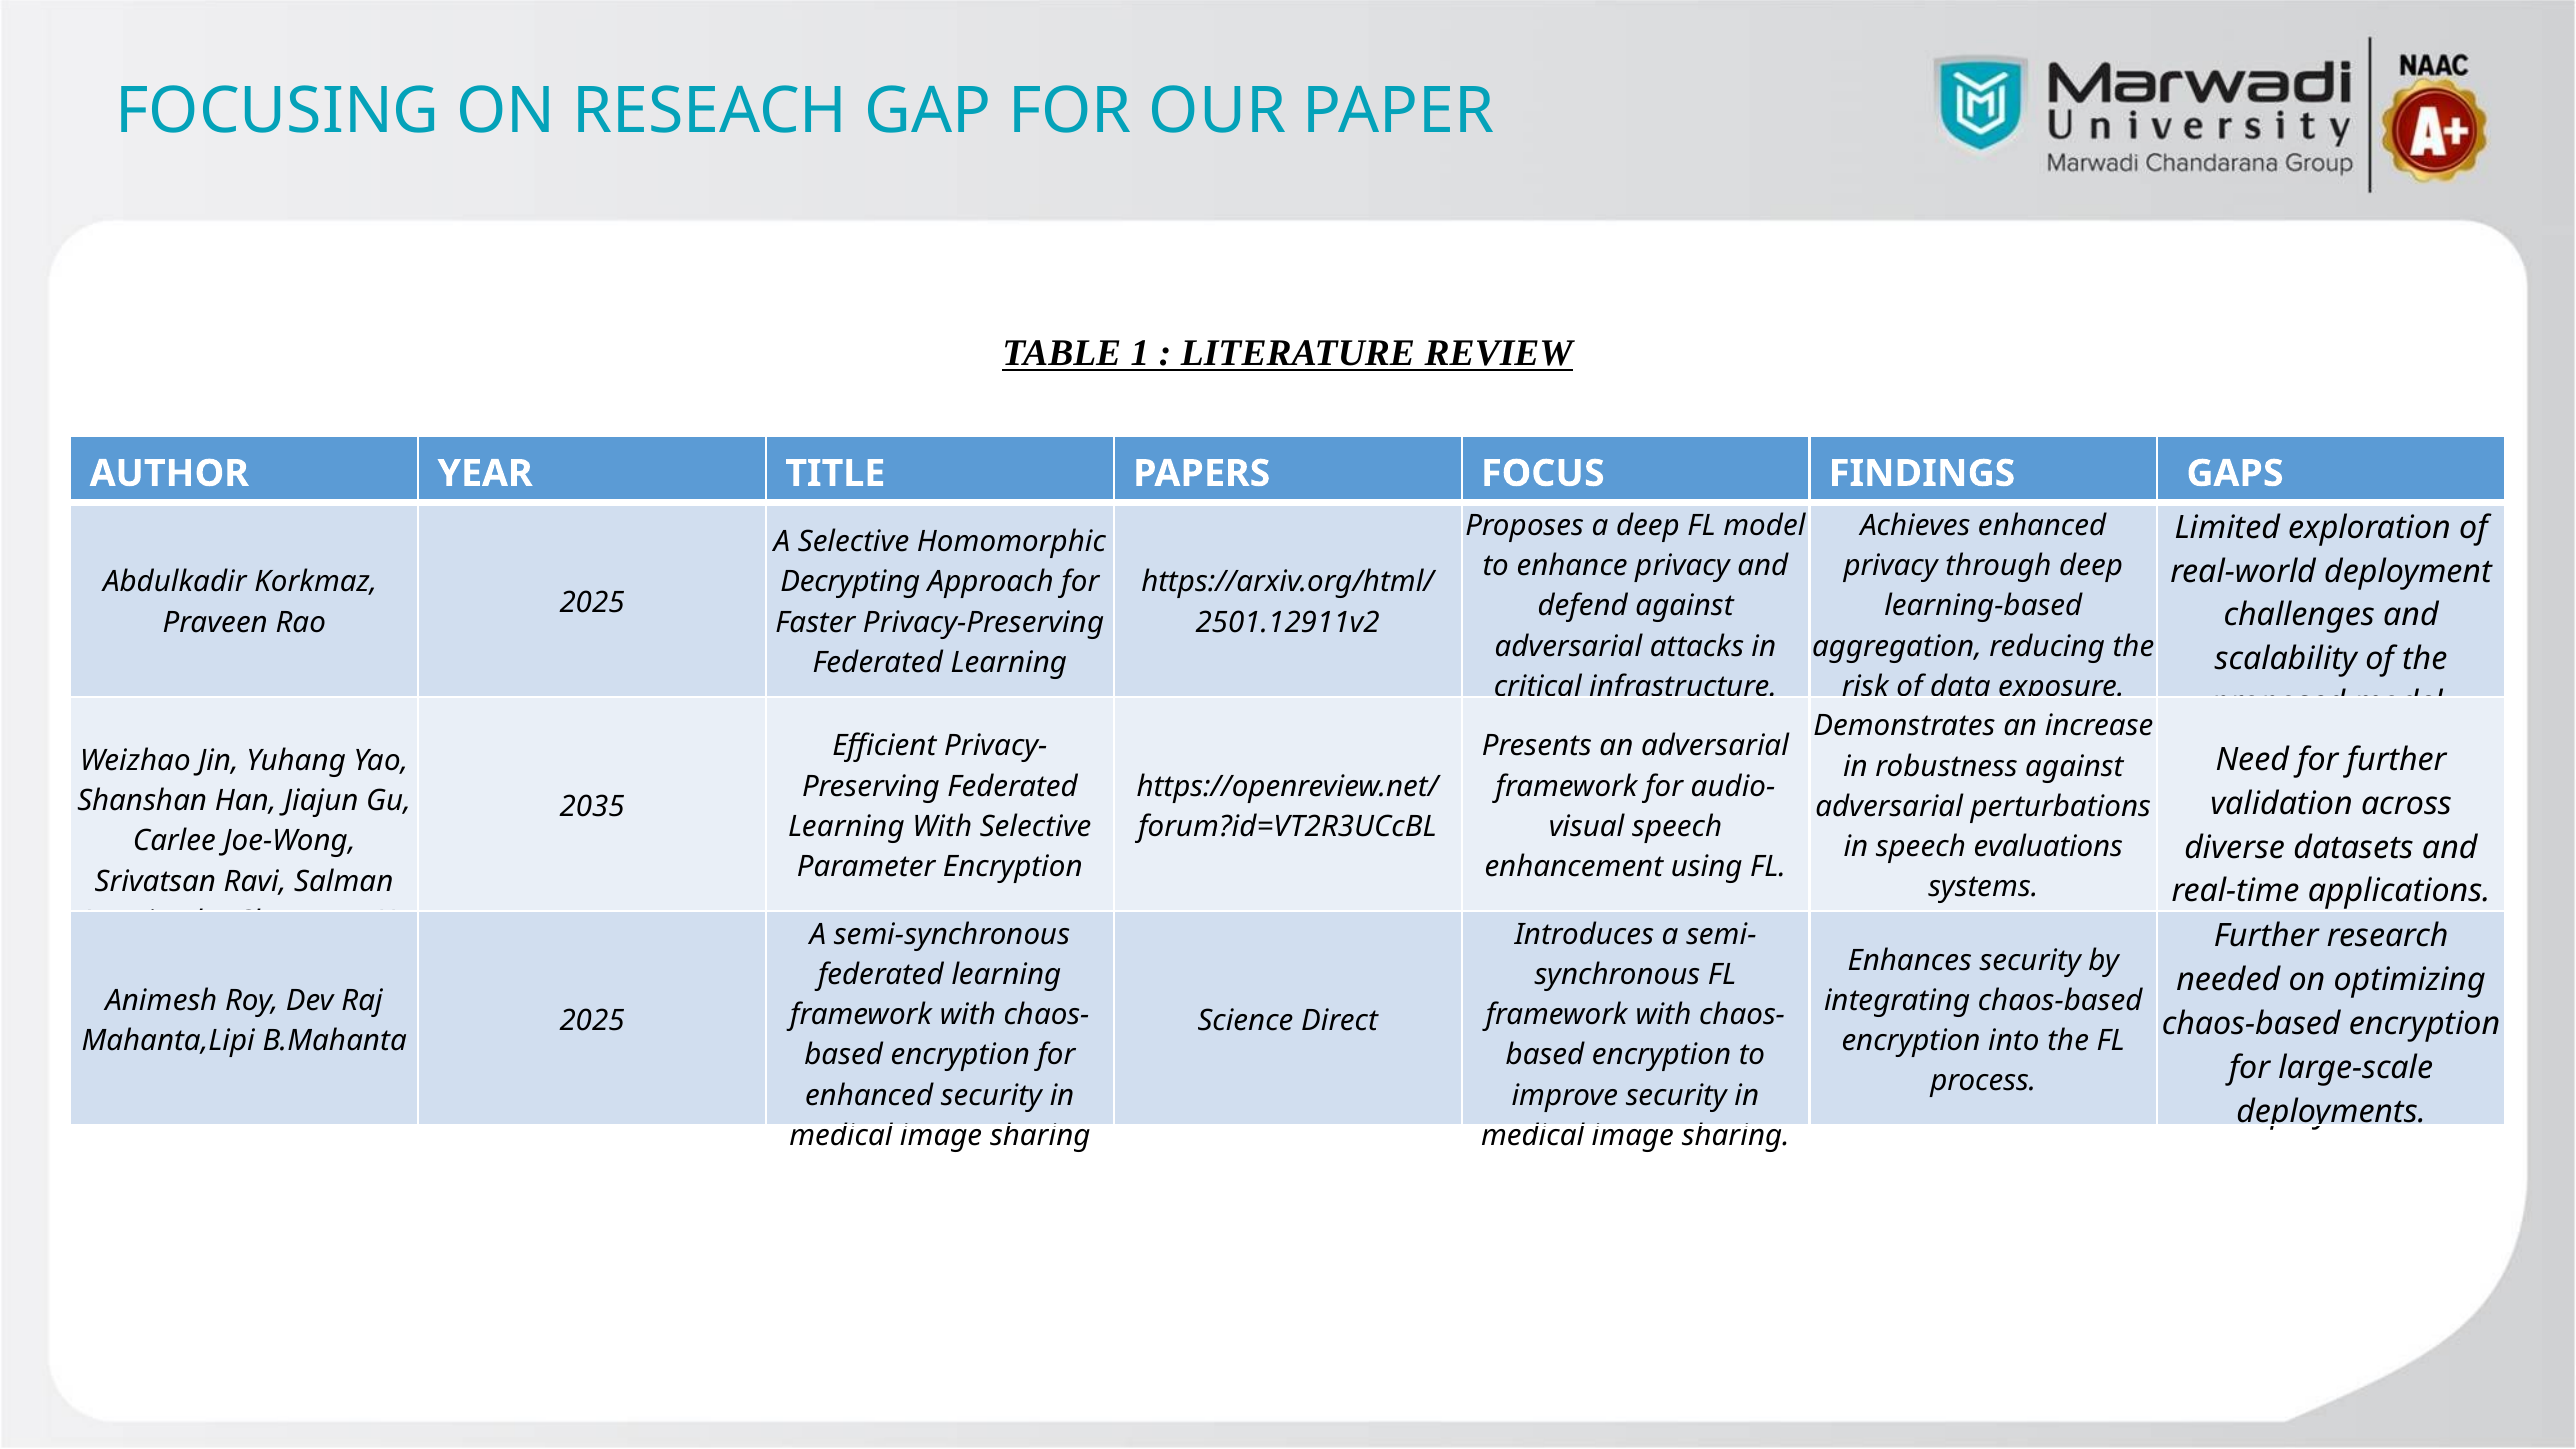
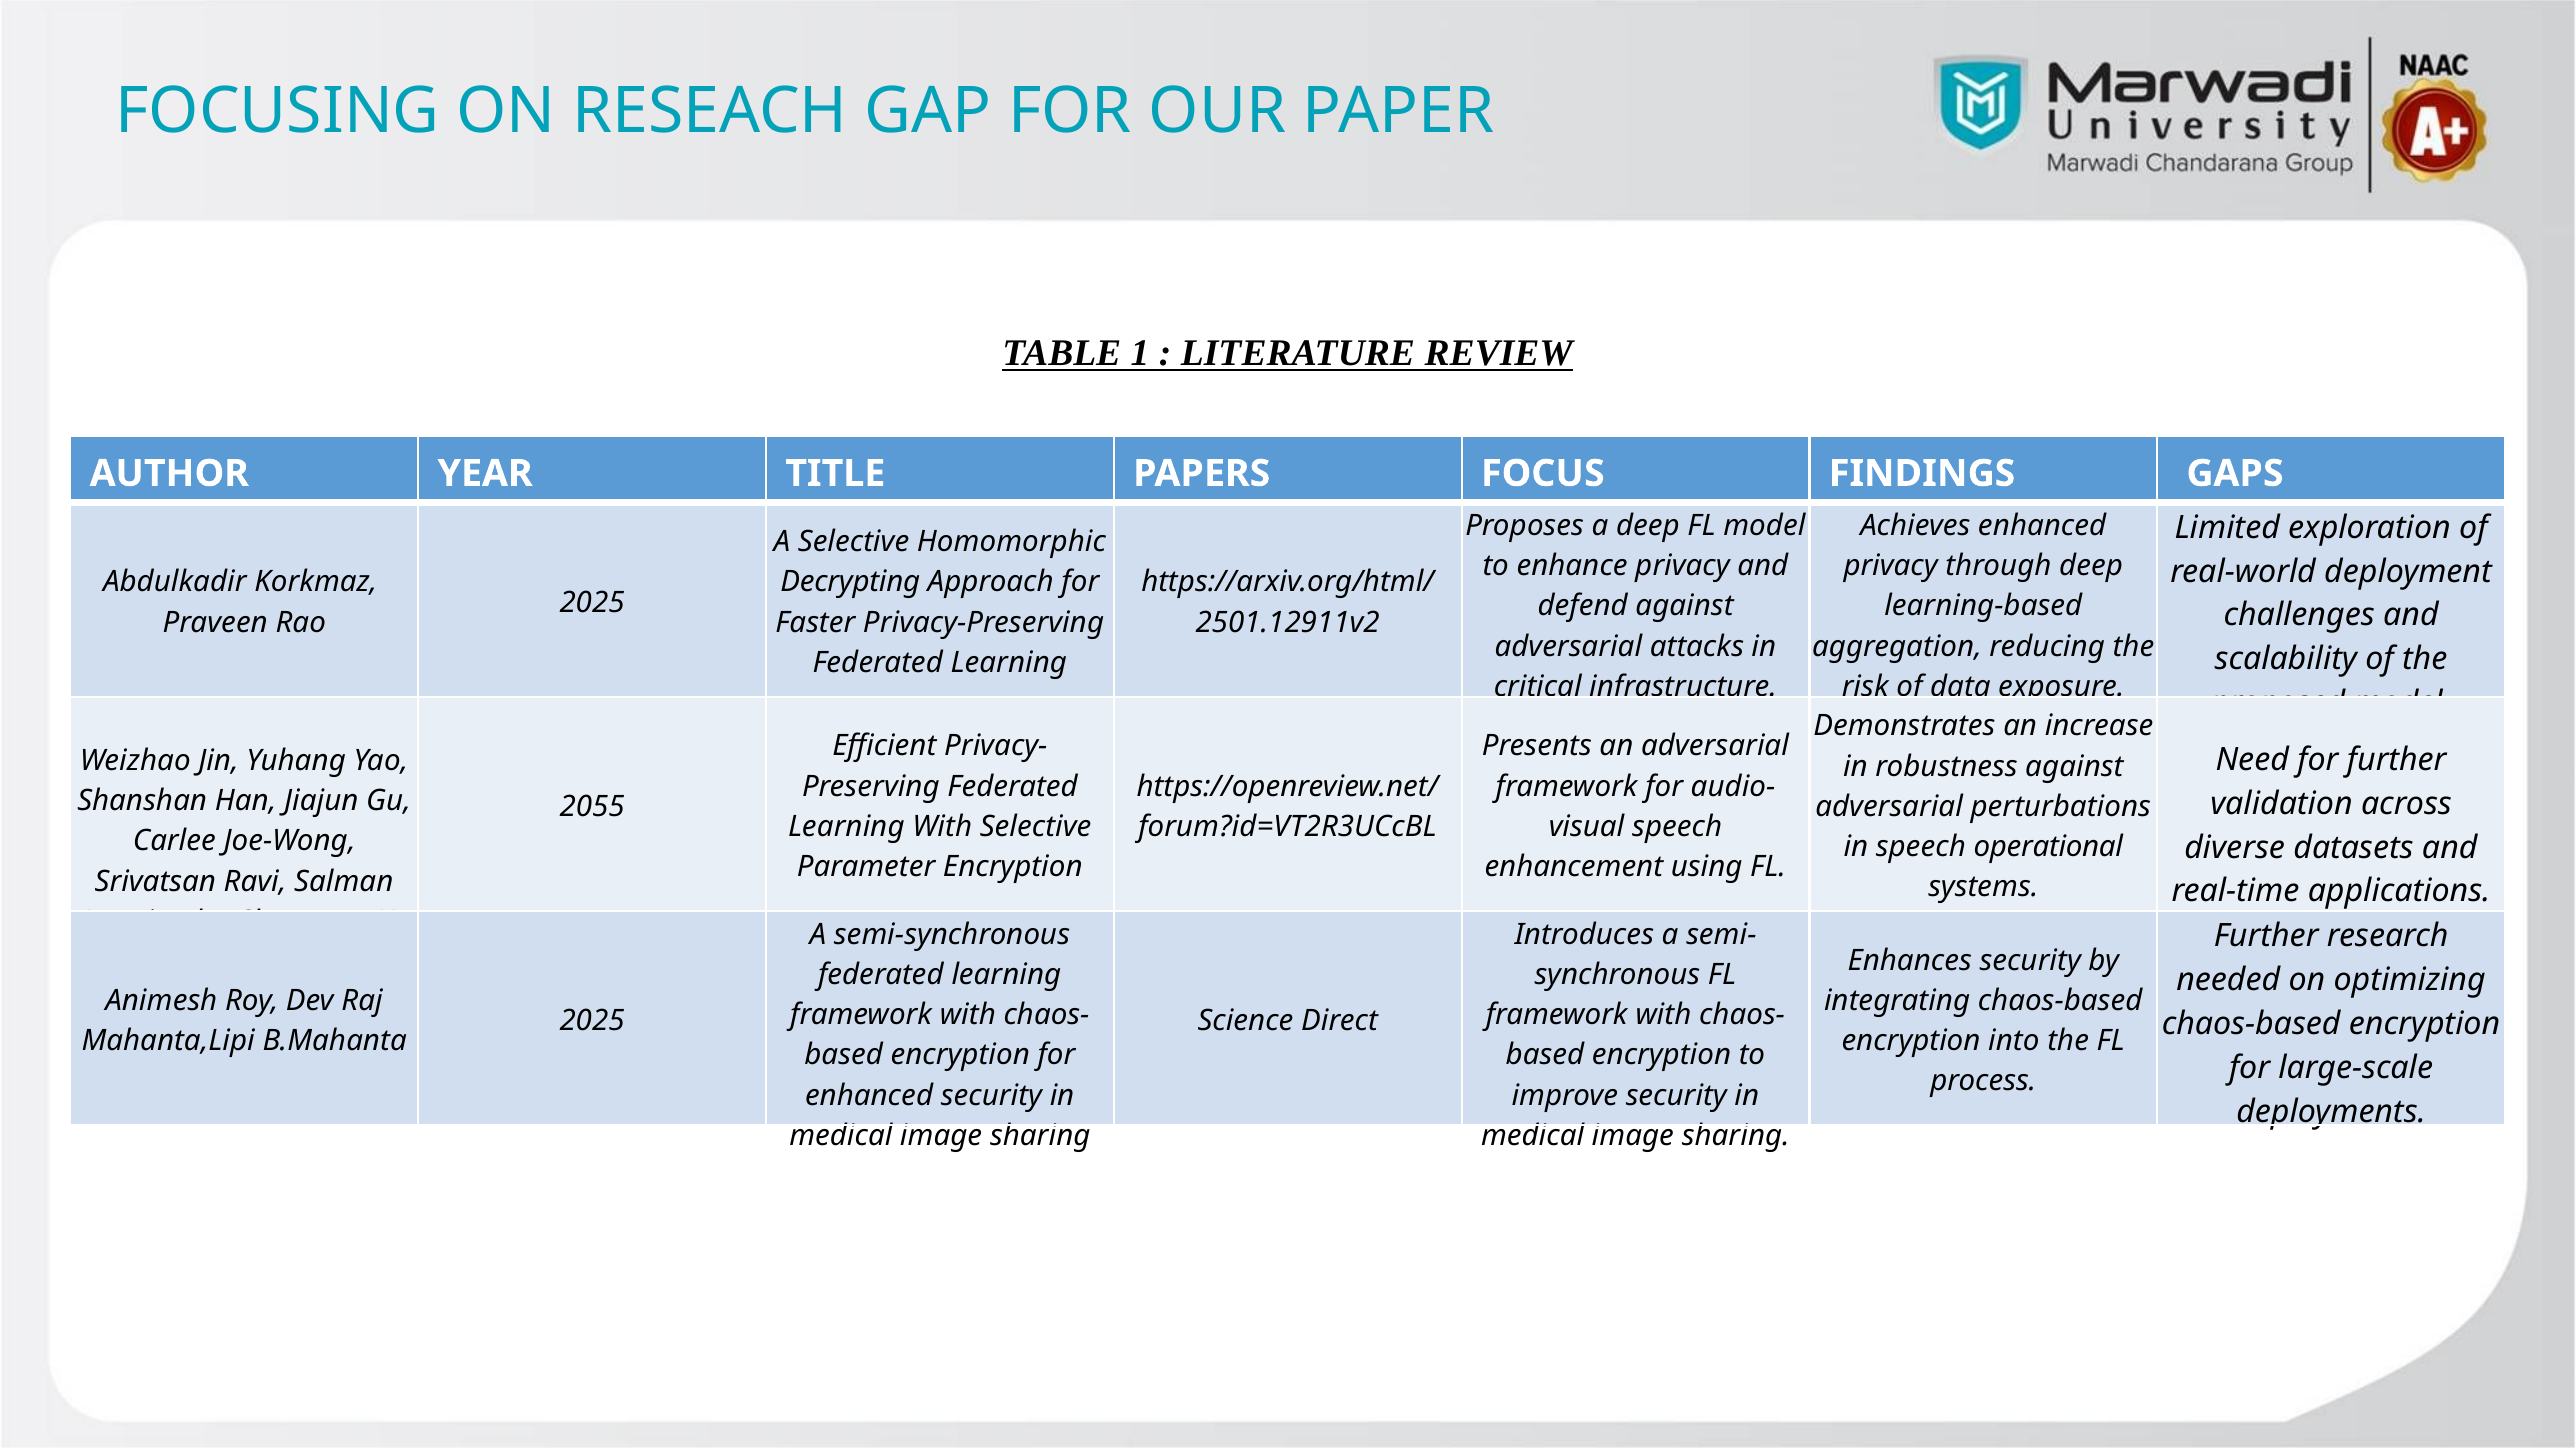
2035: 2035 -> 2055
evaluations: evaluations -> operational
